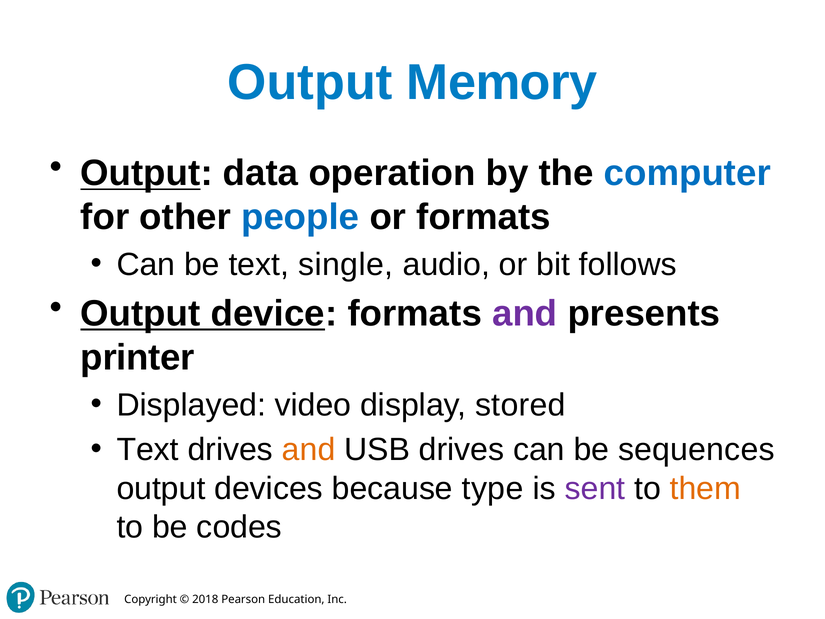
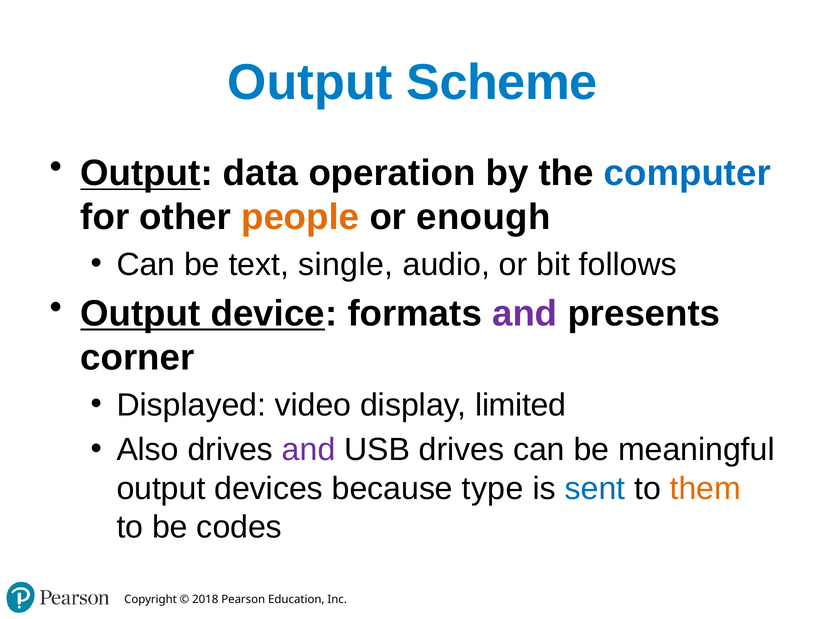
Memory: Memory -> Scheme
people colour: blue -> orange
or formats: formats -> enough
printer: printer -> corner
stored: stored -> limited
Text at (148, 450): Text -> Also
and at (309, 450) colour: orange -> purple
sequences: sequences -> meaningful
sent colour: purple -> blue
